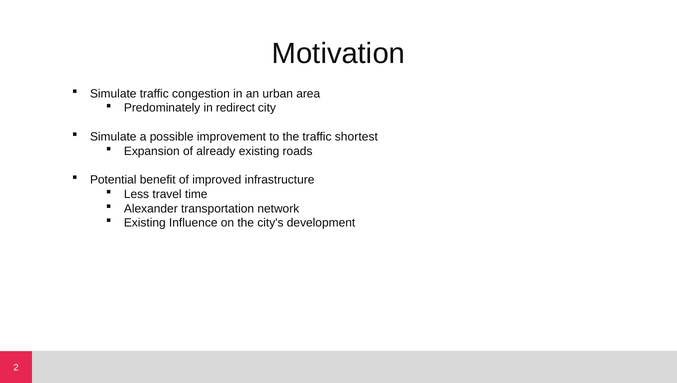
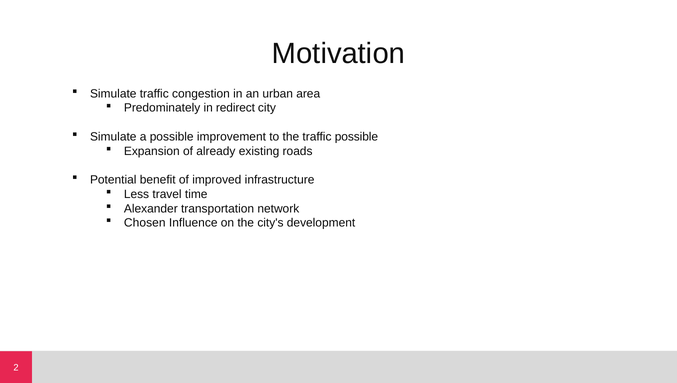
traffic shortest: shortest -> possible
Existing at (145, 223): Existing -> Chosen
